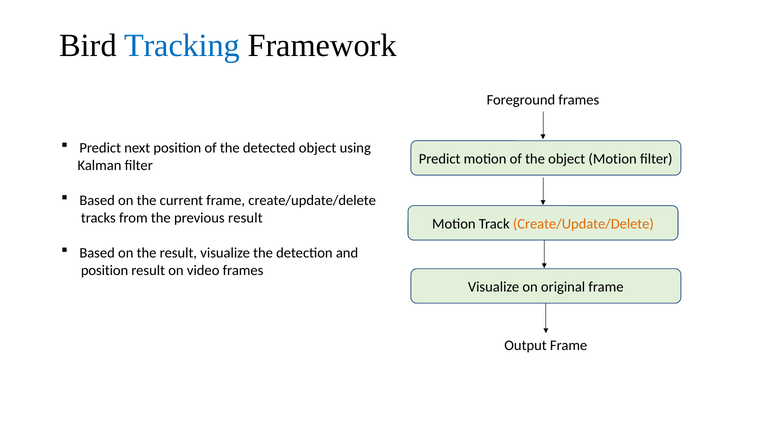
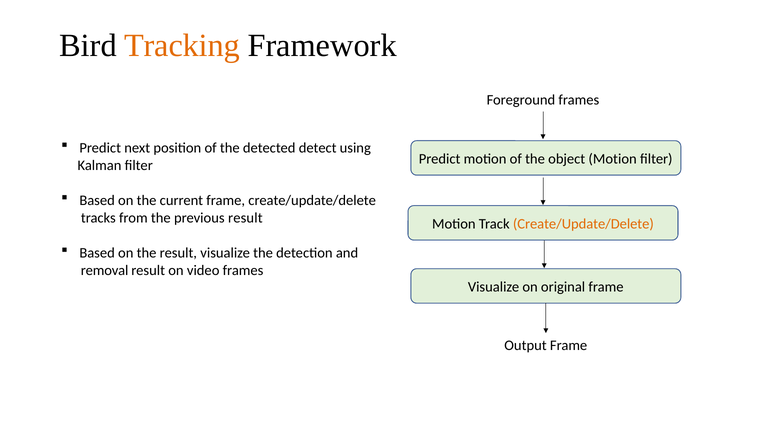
Tracking colour: blue -> orange
detected object: object -> detect
position at (105, 270): position -> removal
